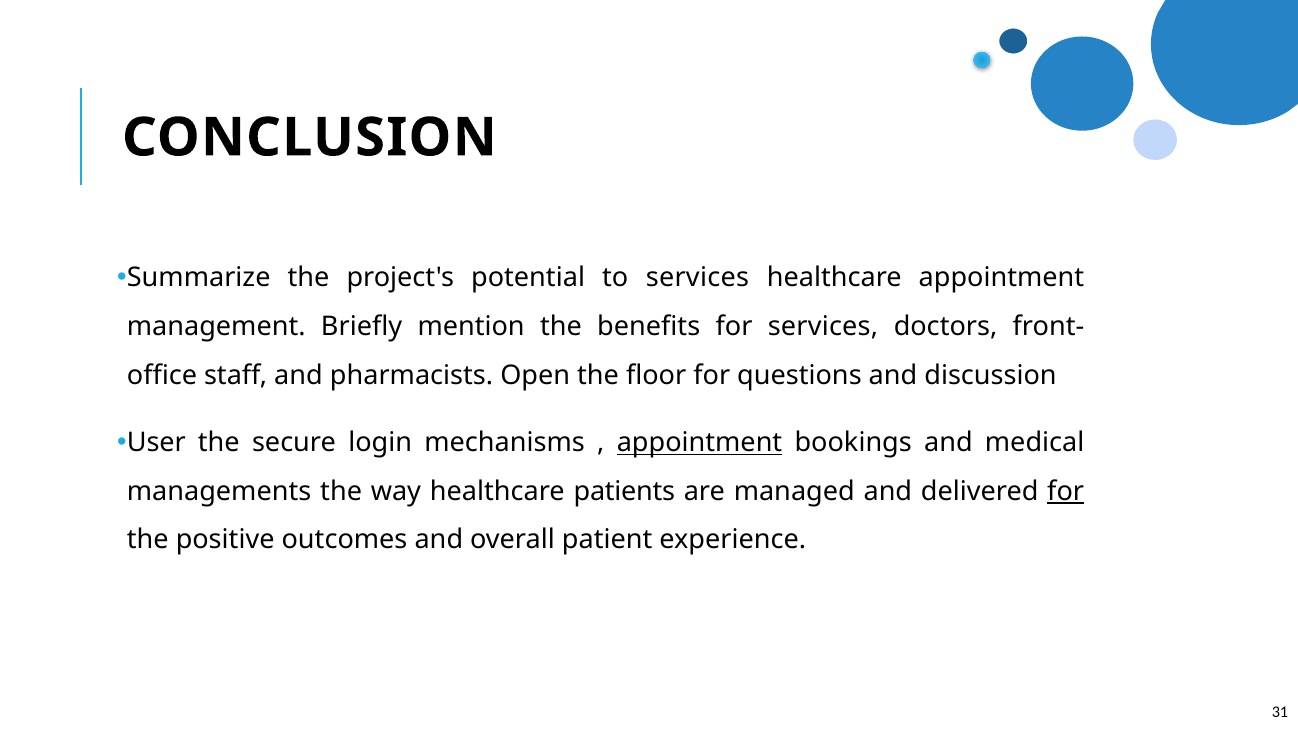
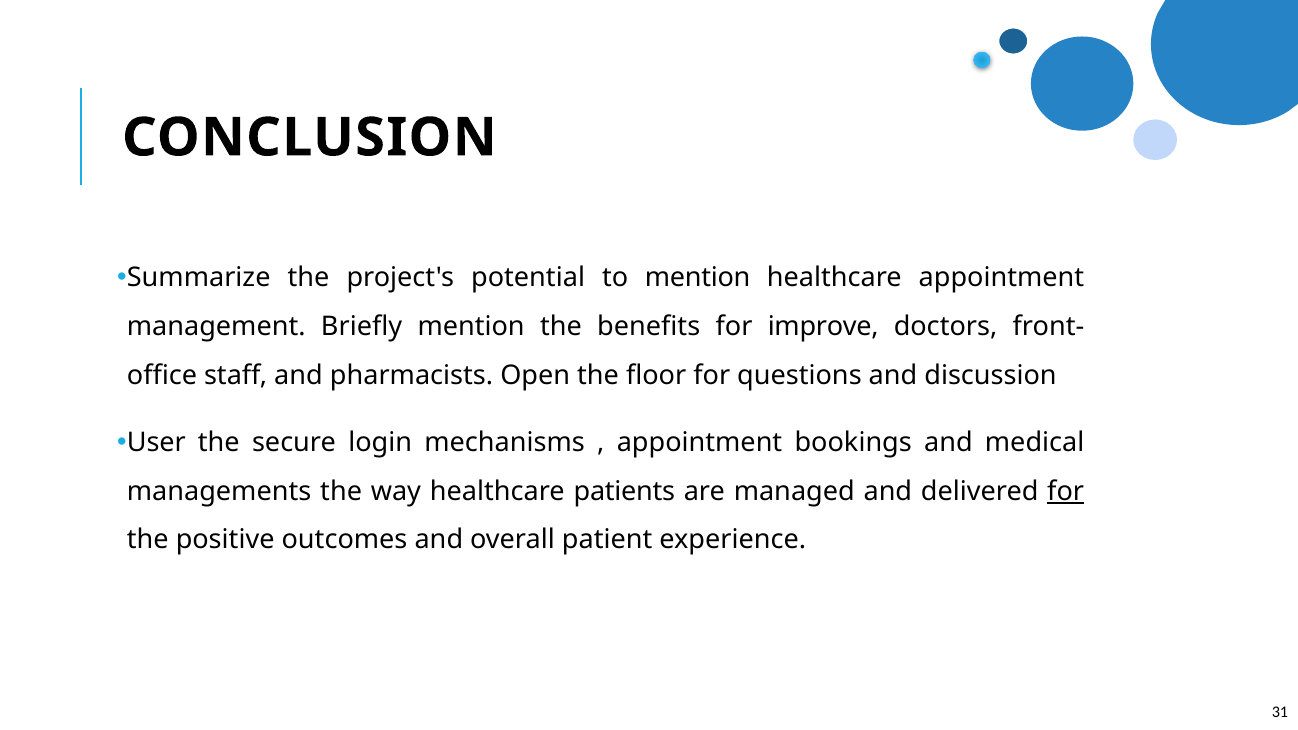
to services: services -> mention
for services: services -> improve
appointment at (700, 443) underline: present -> none
